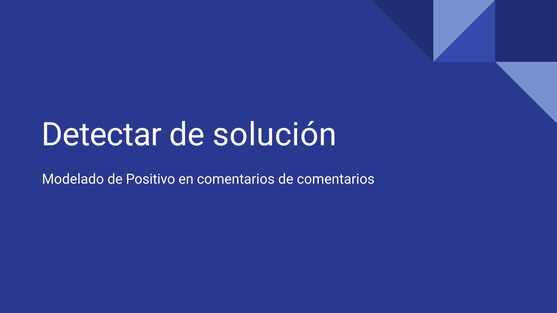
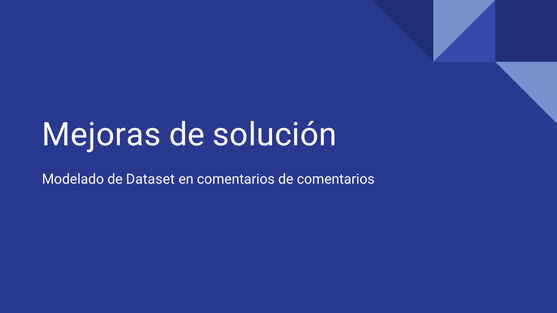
Detectar: Detectar -> Mejoras
Positivo: Positivo -> Dataset
